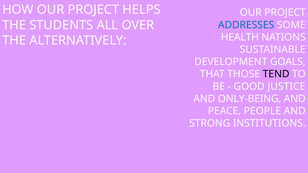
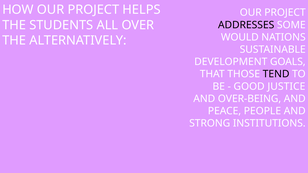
ADDRESSES colour: blue -> black
HEALTH: HEALTH -> WOULD
ONLY-BEING: ONLY-BEING -> OVER-BEING
